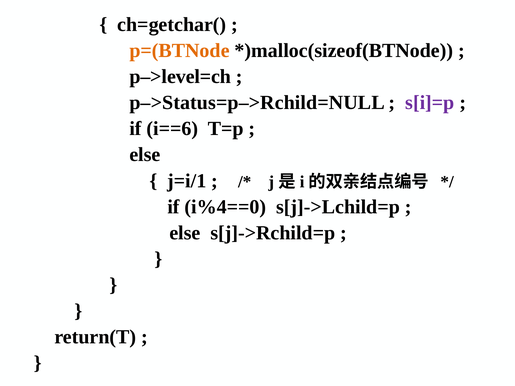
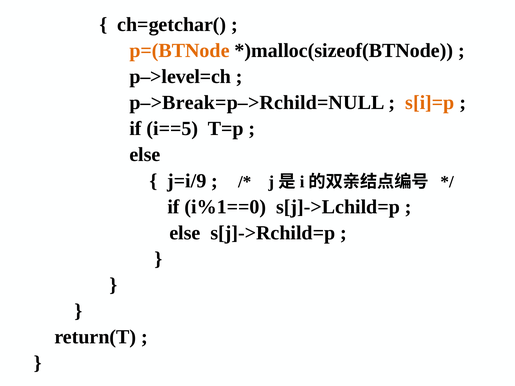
p–>Status=p–>Rchild=NULL: p–>Status=p–>Rchild=NULL -> p–>Break=p–>Rchild=NULL
s[i]=p colour: purple -> orange
i==6: i==6 -> i==5
j=i/1: j=i/1 -> j=i/9
i%4==0: i%4==0 -> i%1==0
